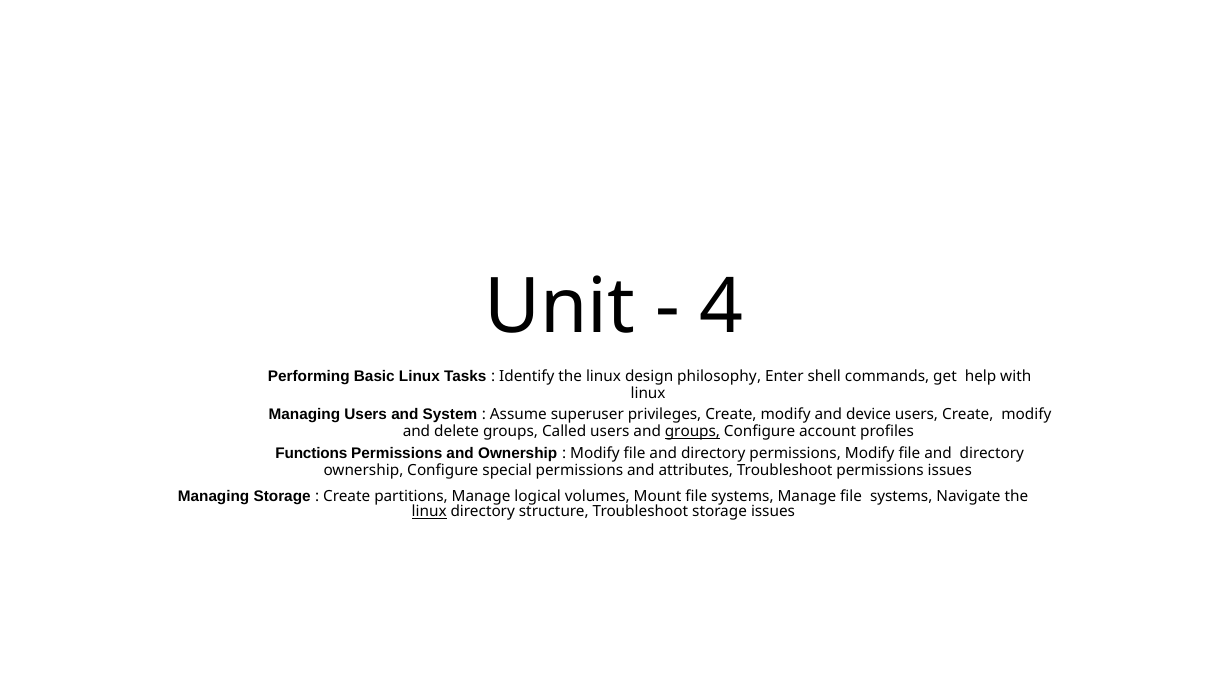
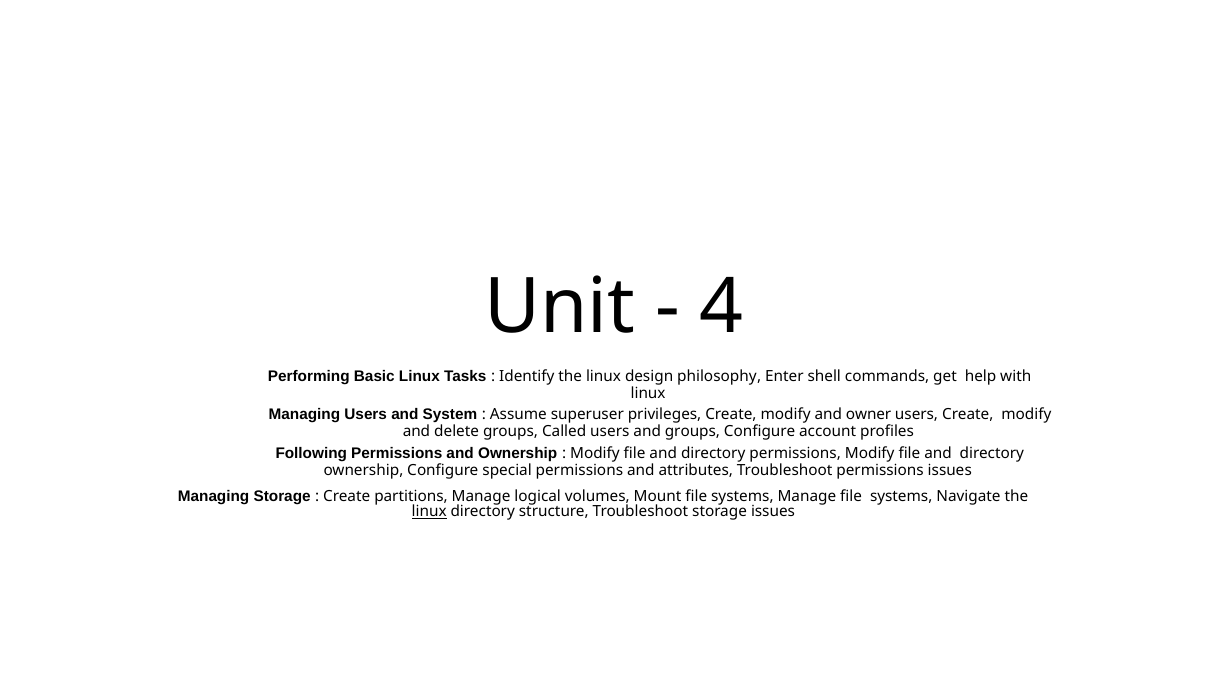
device: device -> owner
groups at (692, 432) underline: present -> none
Functions: Functions -> Following
